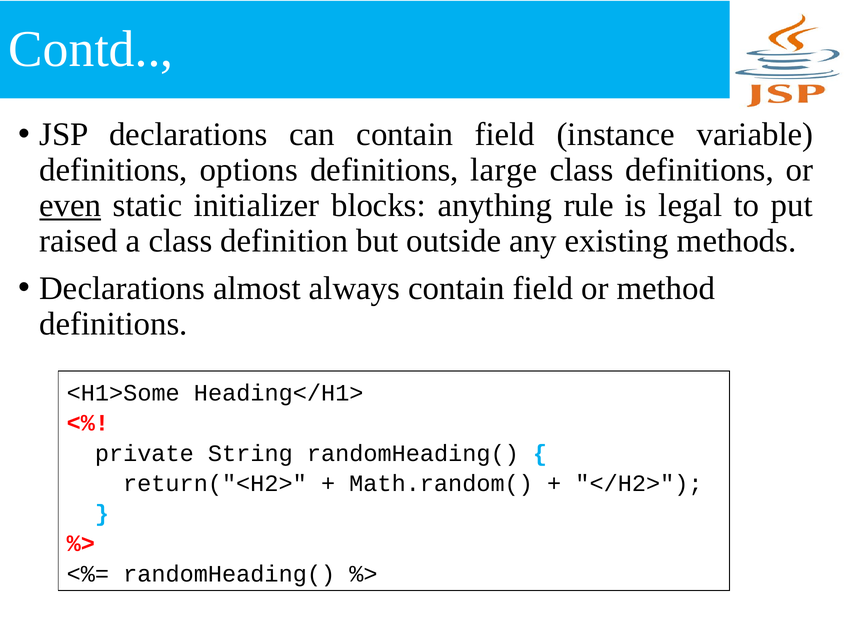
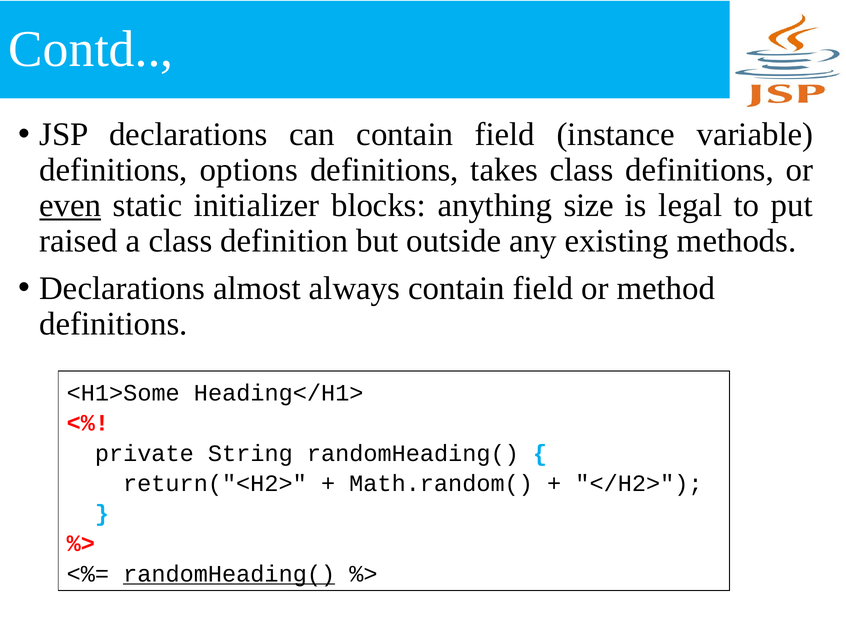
large: large -> takes
rule: rule -> size
randomHeading( at (229, 574) underline: none -> present
